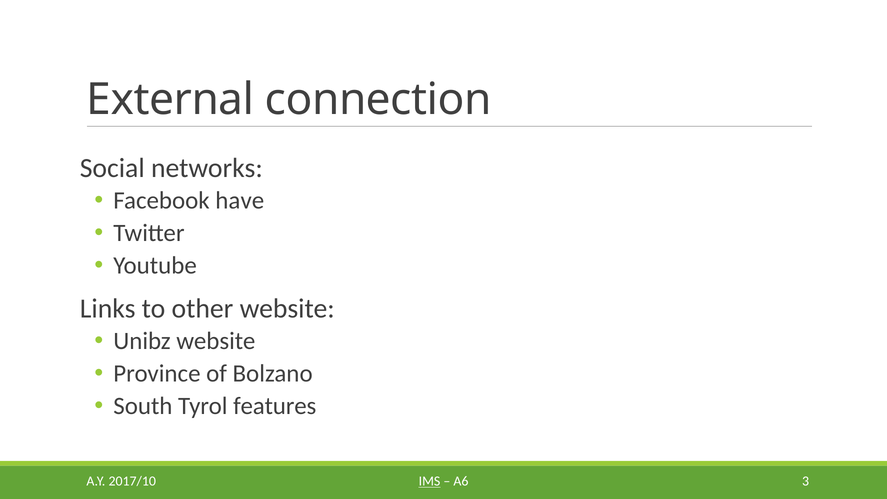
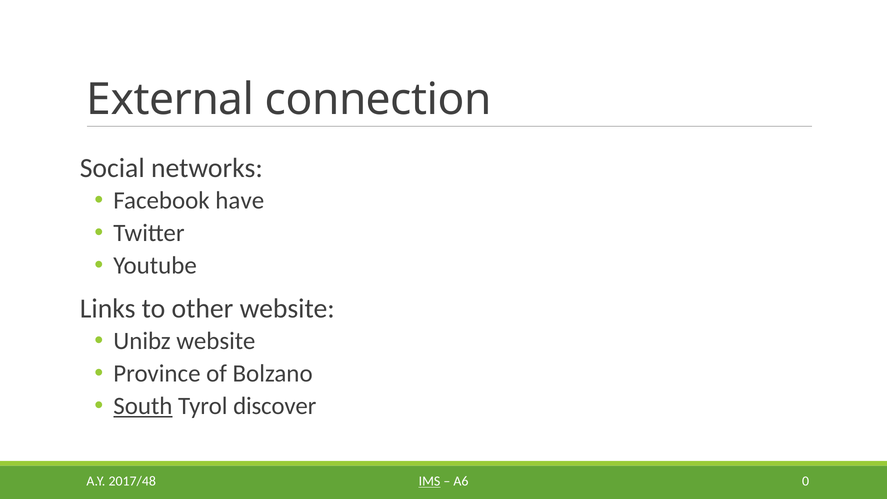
South underline: none -> present
features: features -> discover
3: 3 -> 0
2017/10: 2017/10 -> 2017/48
